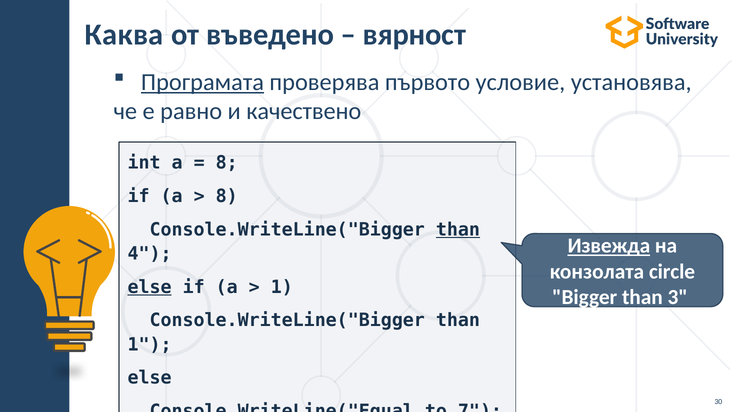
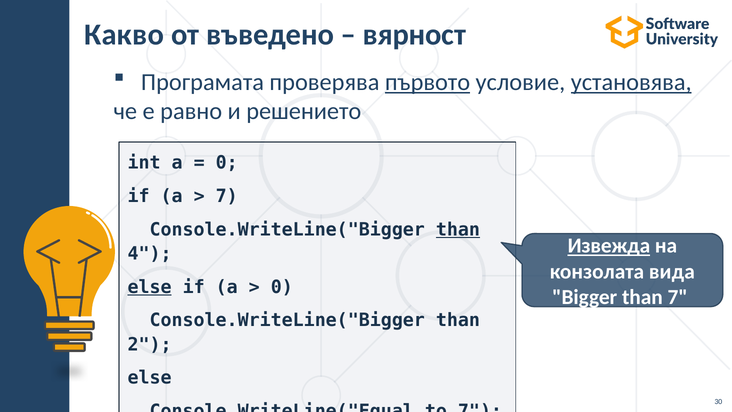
Каква: Каква -> Какво
Програмата underline: present -> none
първото underline: none -> present
установява underline: none -> present
качествено: качествено -> решението
8 at (227, 163): 8 -> 0
8 at (227, 196): 8 -> 7
circle: circle -> вида
1 at (282, 287): 1 -> 0
than 3: 3 -> 7
1 at (150, 344): 1 -> 2
